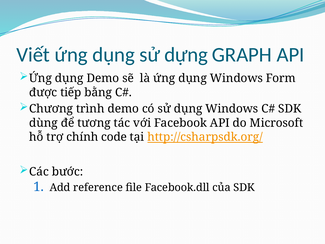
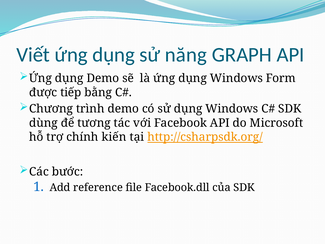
dựng: dựng -> năng
code: code -> kiến
